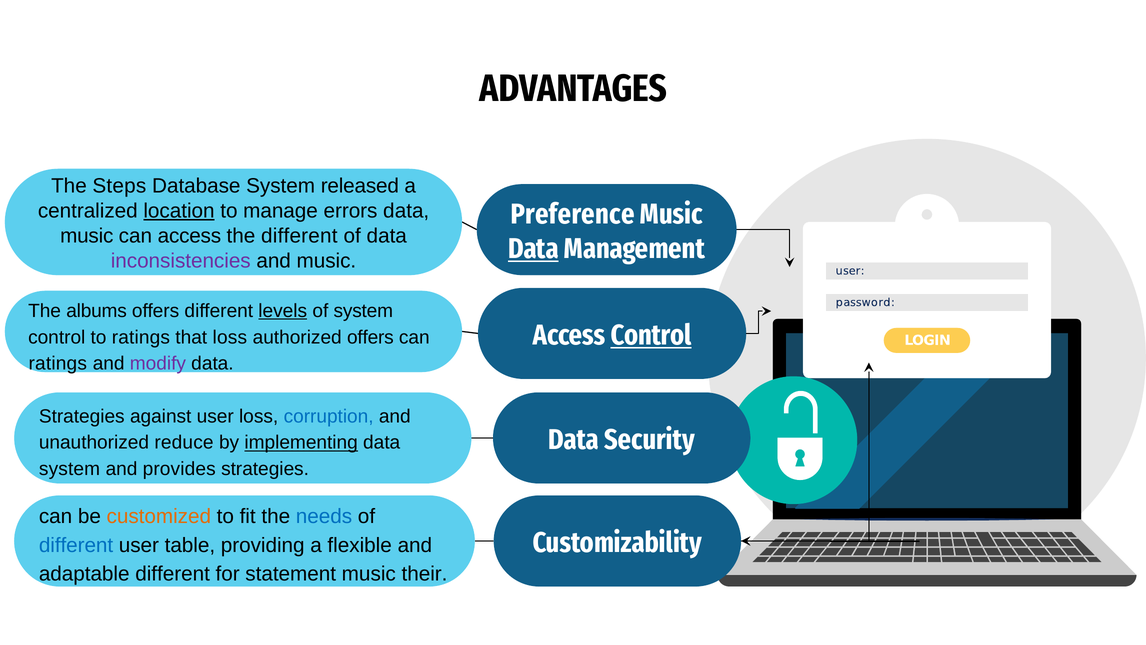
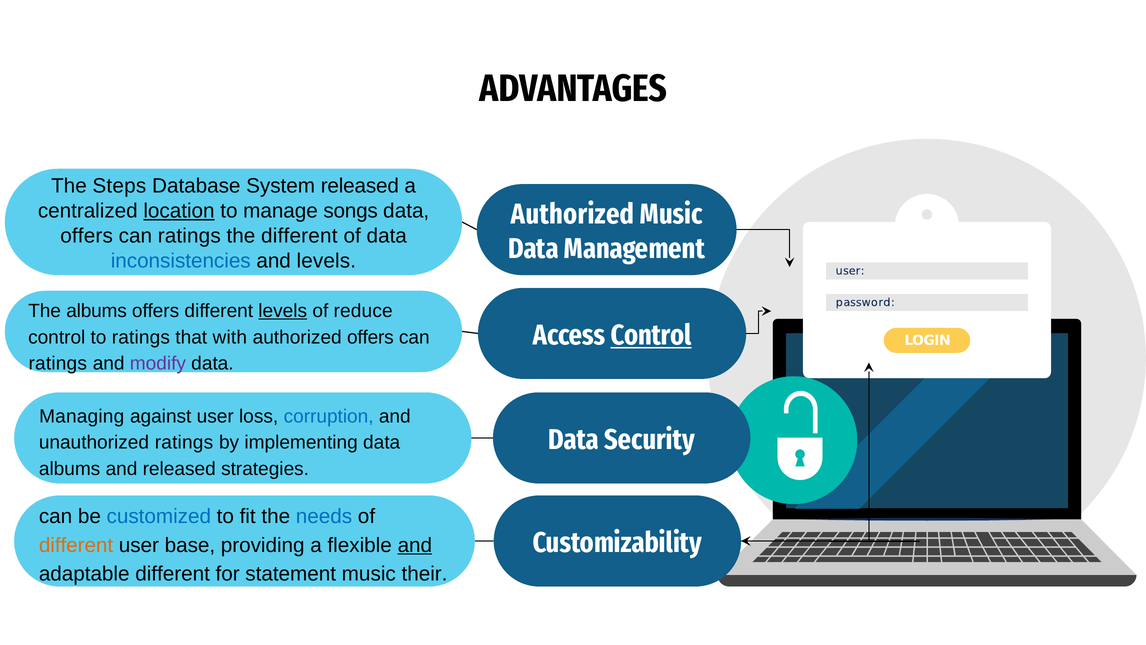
errors: errors -> songs
Preference at (572, 214): Preference -> Authorized
music at (87, 236): music -> offers
access at (189, 236): access -> ratings
Data at (533, 249) underline: present -> none
inconsistencies colour: purple -> blue
and music: music -> levels
of system: system -> reduce
that loss: loss -> with
Strategies at (82, 416): Strategies -> Managing
unauthorized reduce: reduce -> ratings
implementing underline: present -> none
system at (70, 469): system -> albums
and provides: provides -> released
customized colour: orange -> blue
different at (76, 545) colour: blue -> orange
table: table -> base
and at (415, 545) underline: none -> present
